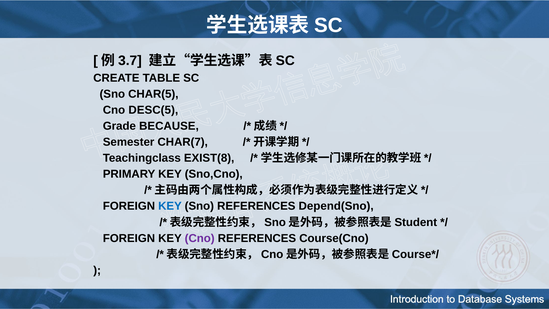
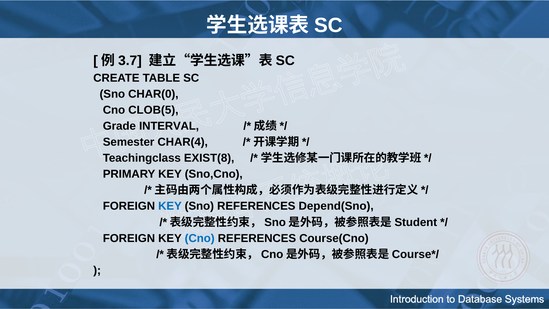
CHAR(5: CHAR(5 -> CHAR(0
DESC(5: DESC(5 -> CLOB(5
BECAUSE: BECAUSE -> INTERVAL
CHAR(7: CHAR(7 -> CHAR(4
Cno at (200, 238) colour: purple -> blue
